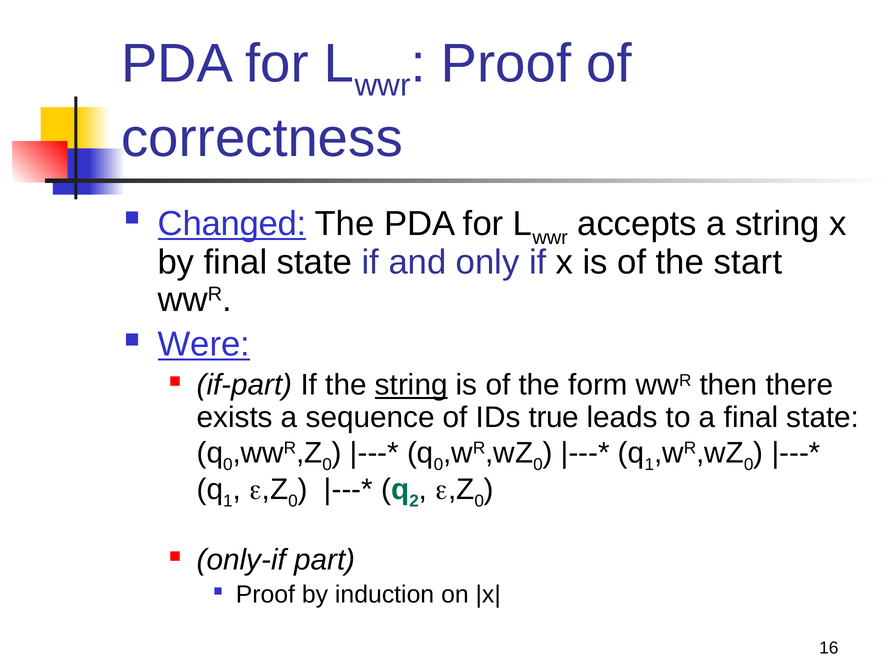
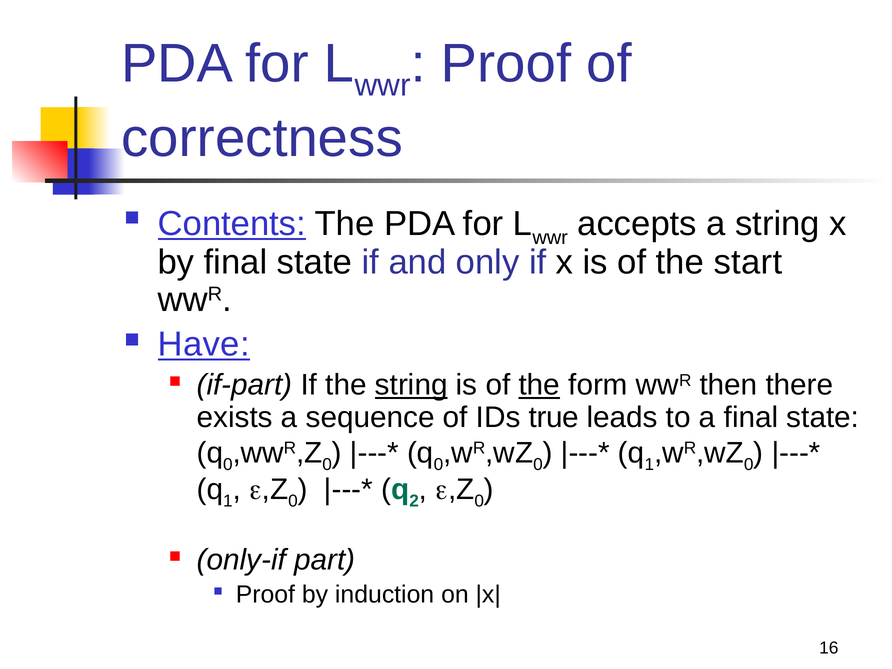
Changed: Changed -> Contents
Were: Were -> Have
the at (539, 385) underline: none -> present
